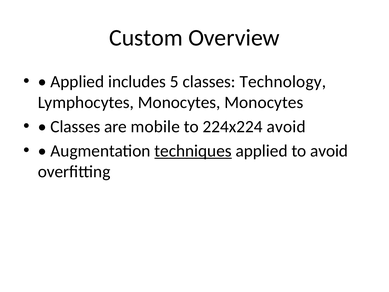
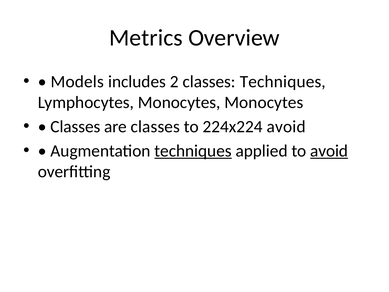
Custom: Custom -> Metrics
Applied at (77, 82): Applied -> Models
5: 5 -> 2
classes Technology: Technology -> Techniques
are mobile: mobile -> classes
avoid at (329, 151) underline: none -> present
